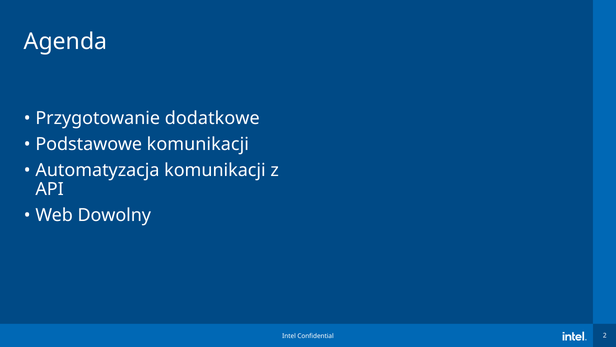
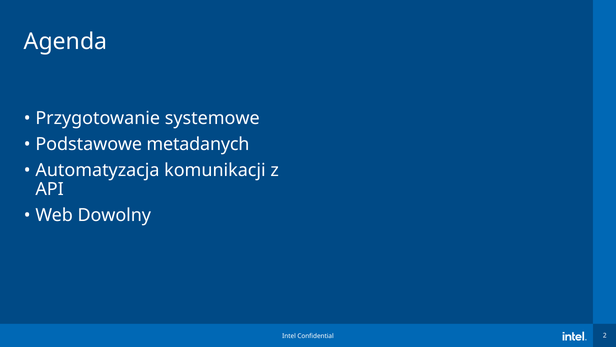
dodatkowe: dodatkowe -> systemowe
Podstawowe komunikacji: komunikacji -> metadanych
